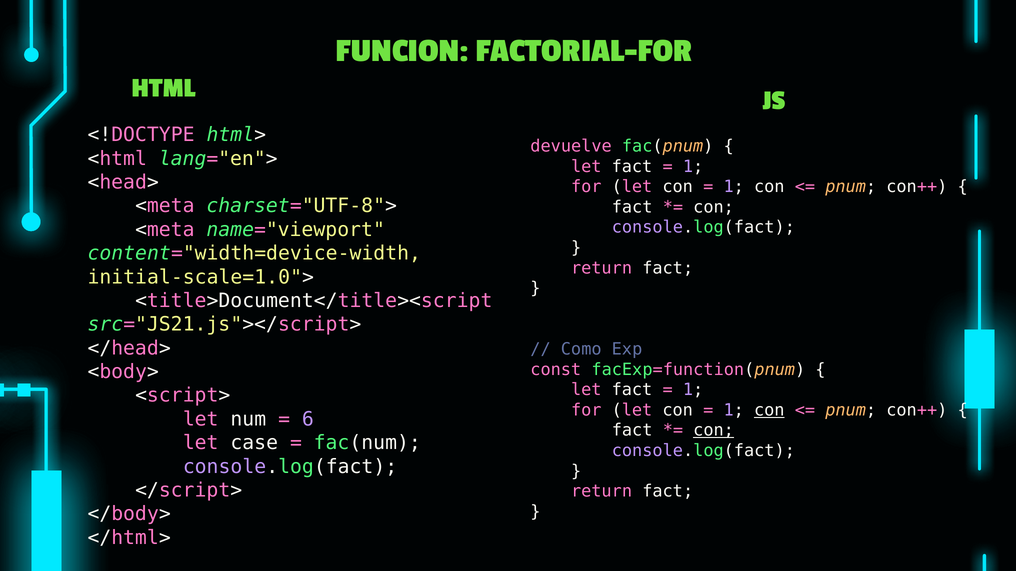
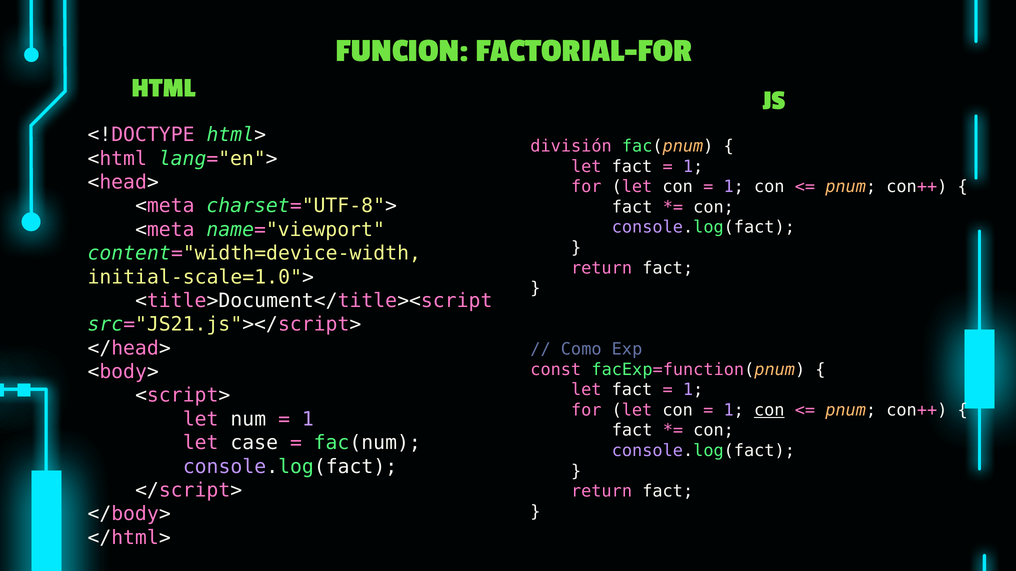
devuelve: devuelve -> división
6 at (308, 420): 6 -> 1
con at (714, 431) underline: present -> none
